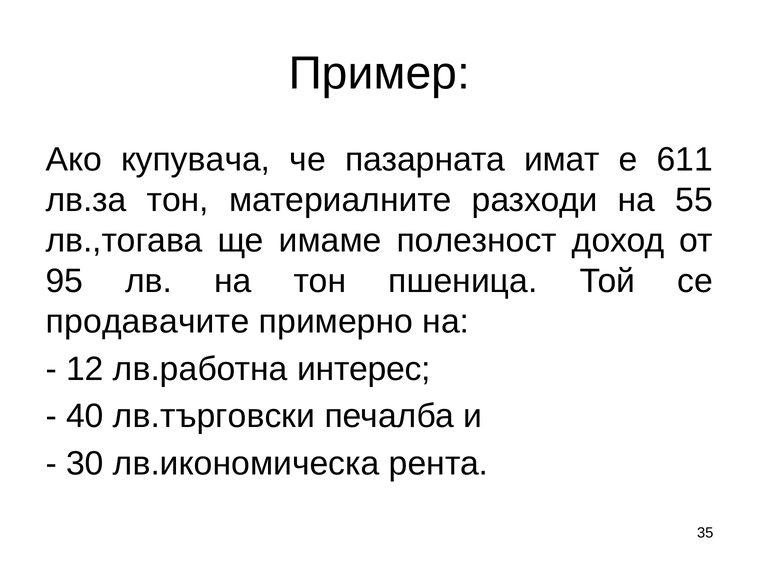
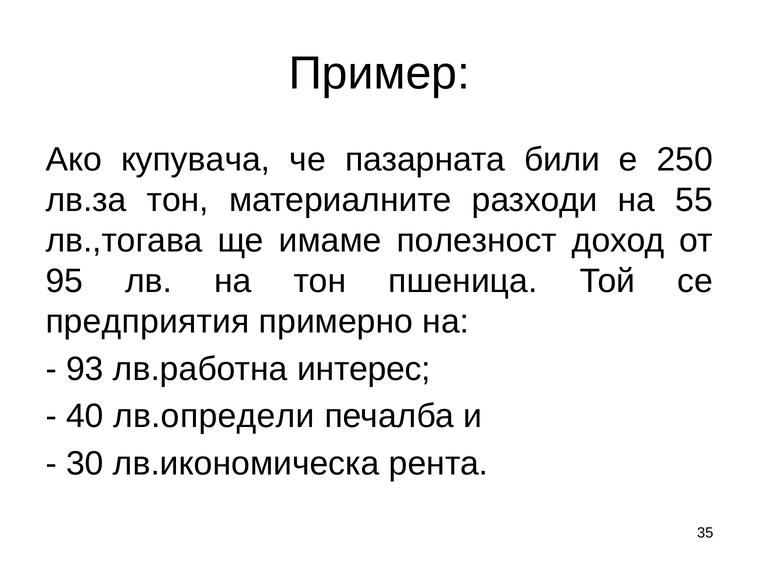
имат: имат -> били
611: 611 -> 250
продавачите: продавачите -> предприятия
12: 12 -> 93
лв.търговски: лв.търговски -> лв.определи
